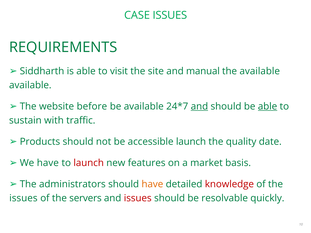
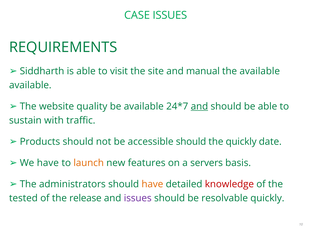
before: before -> quality
able at (268, 106) underline: present -> none
accessible launch: launch -> should
the quality: quality -> quickly
launch at (89, 163) colour: red -> orange
market: market -> servers
issues at (23, 198): issues -> tested
servers: servers -> release
issues at (138, 198) colour: red -> purple
